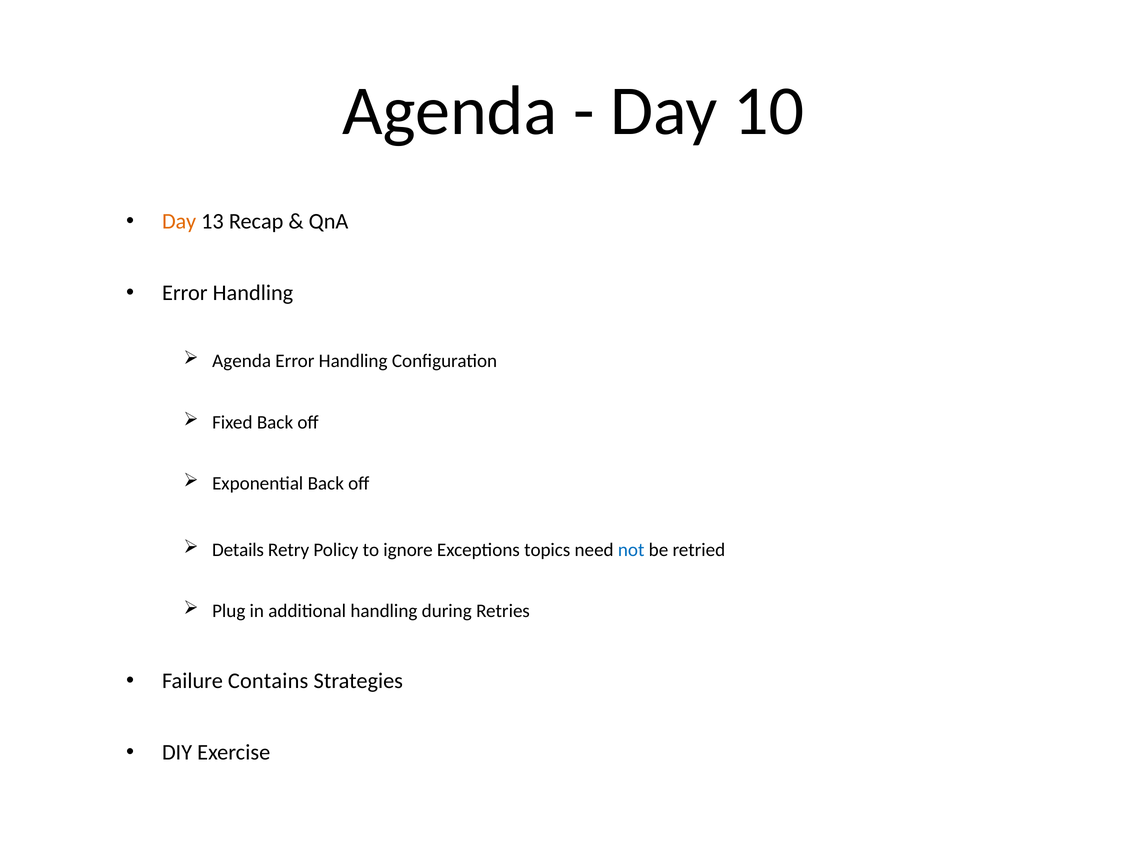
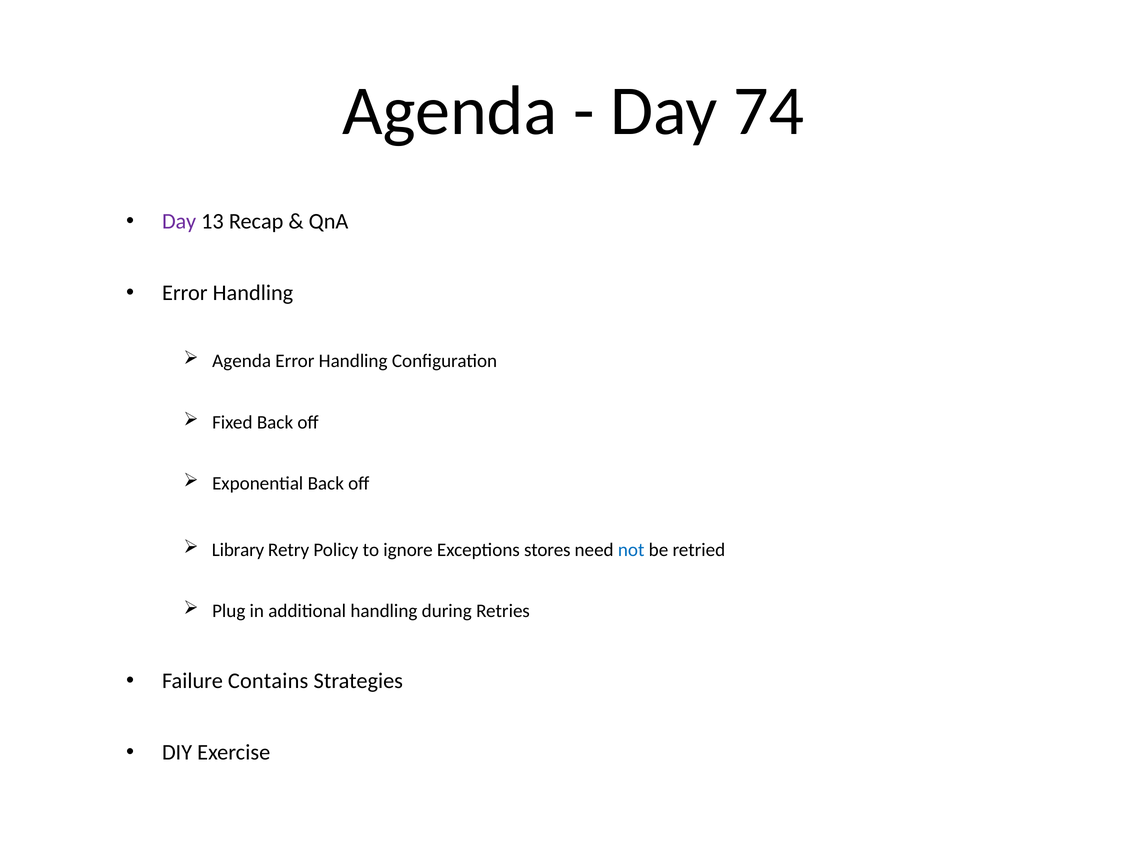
10: 10 -> 74
Day at (179, 221) colour: orange -> purple
Details: Details -> Library
topics: topics -> stores
